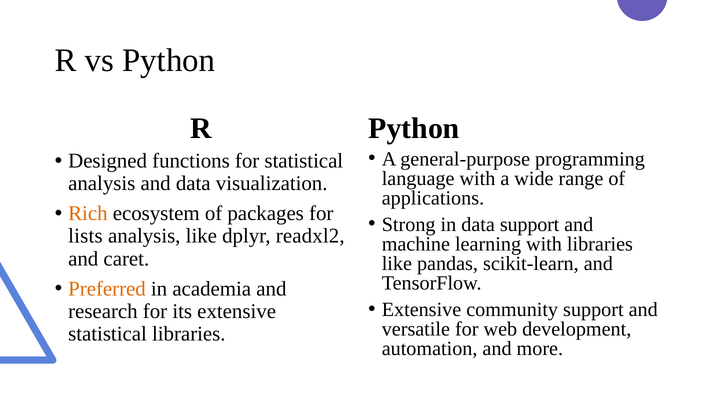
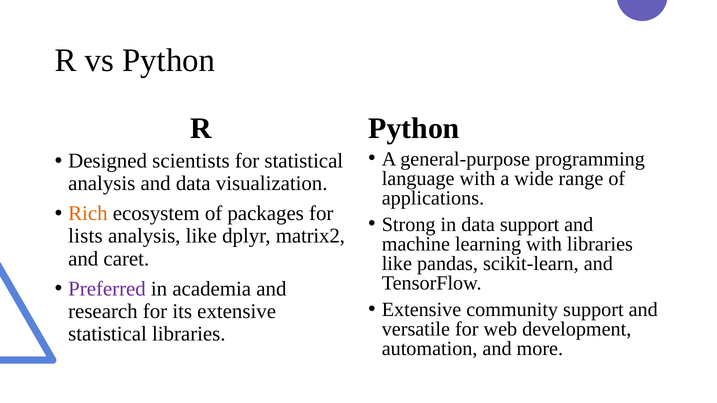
functions: functions -> scientists
readxl2: readxl2 -> matrix2
Preferred colour: orange -> purple
